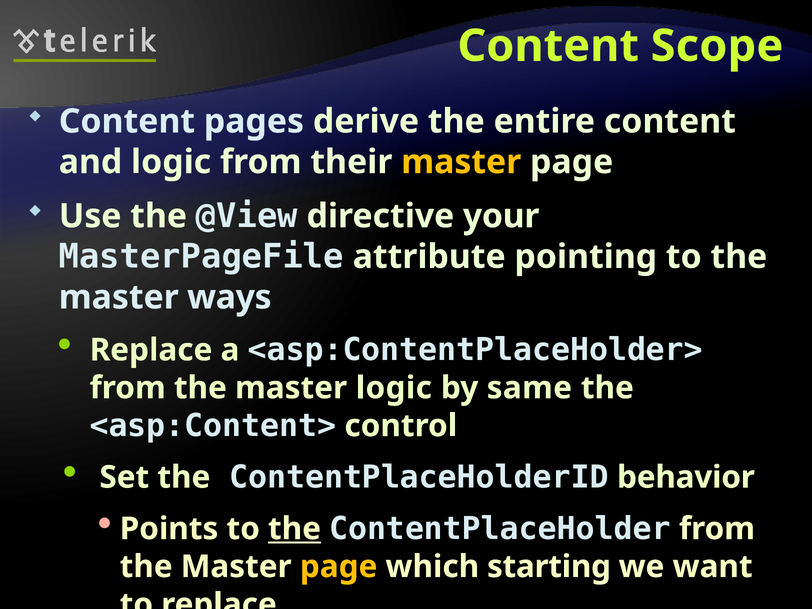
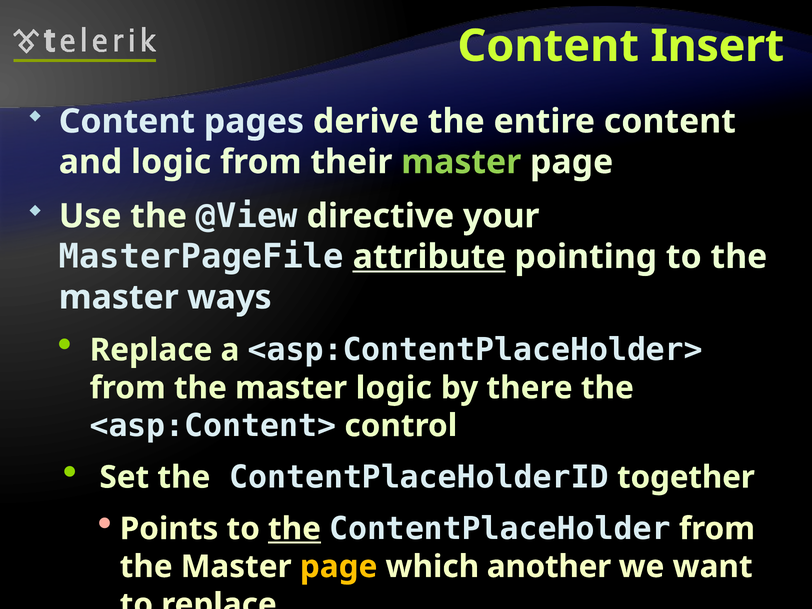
Scope: Scope -> Insert
master at (461, 162) colour: yellow -> light green
attribute underline: none -> present
same: same -> there
behavior: behavior -> together
starting: starting -> another
